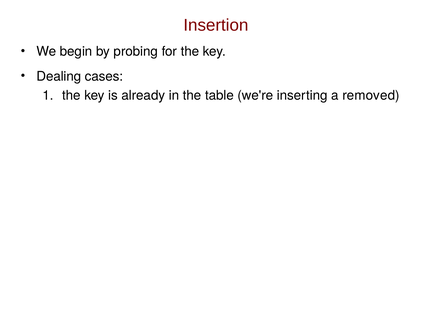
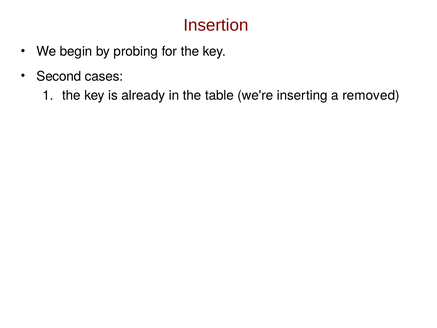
Dealing: Dealing -> Second
